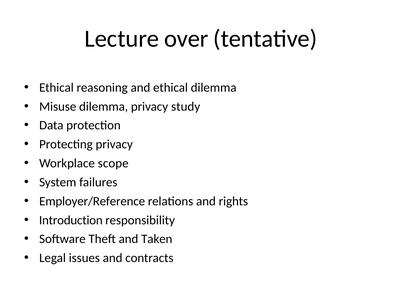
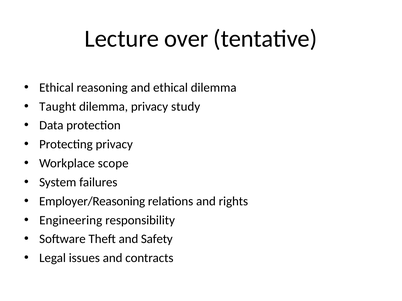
Misuse: Misuse -> Taught
Employer/Reference: Employer/Reference -> Employer/Reasoning
Introduction: Introduction -> Engineering
Taken: Taken -> Safety
